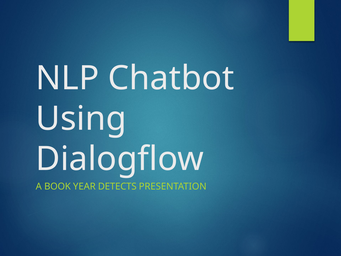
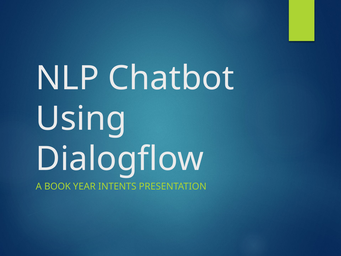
DETECTS: DETECTS -> INTENTS
